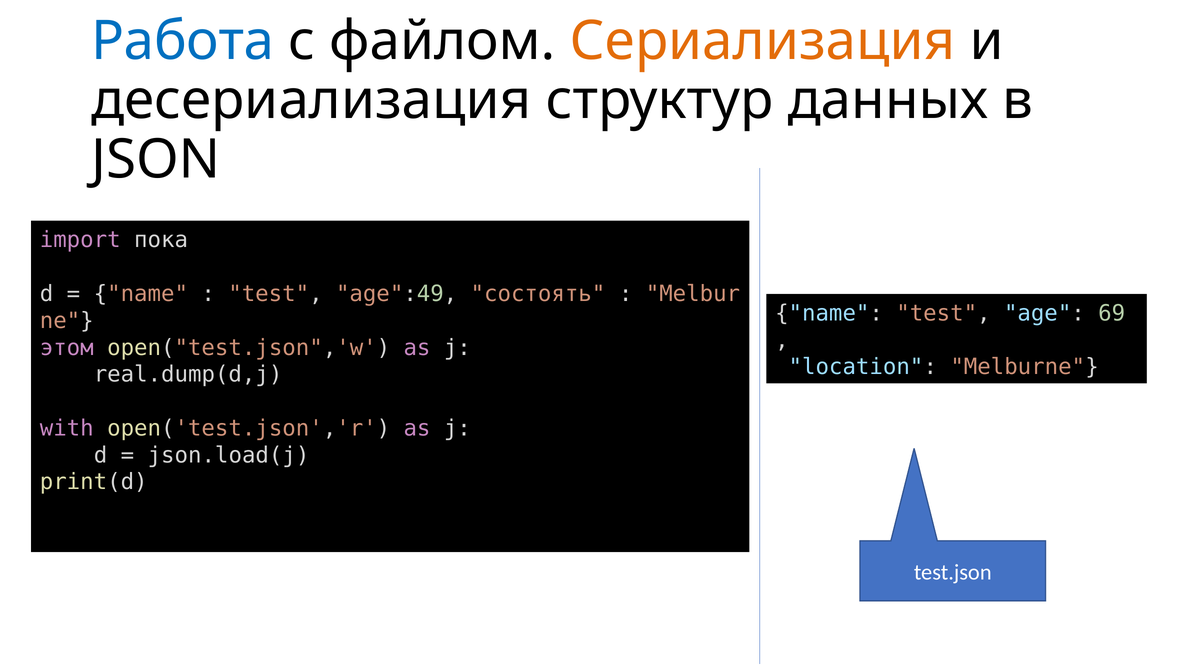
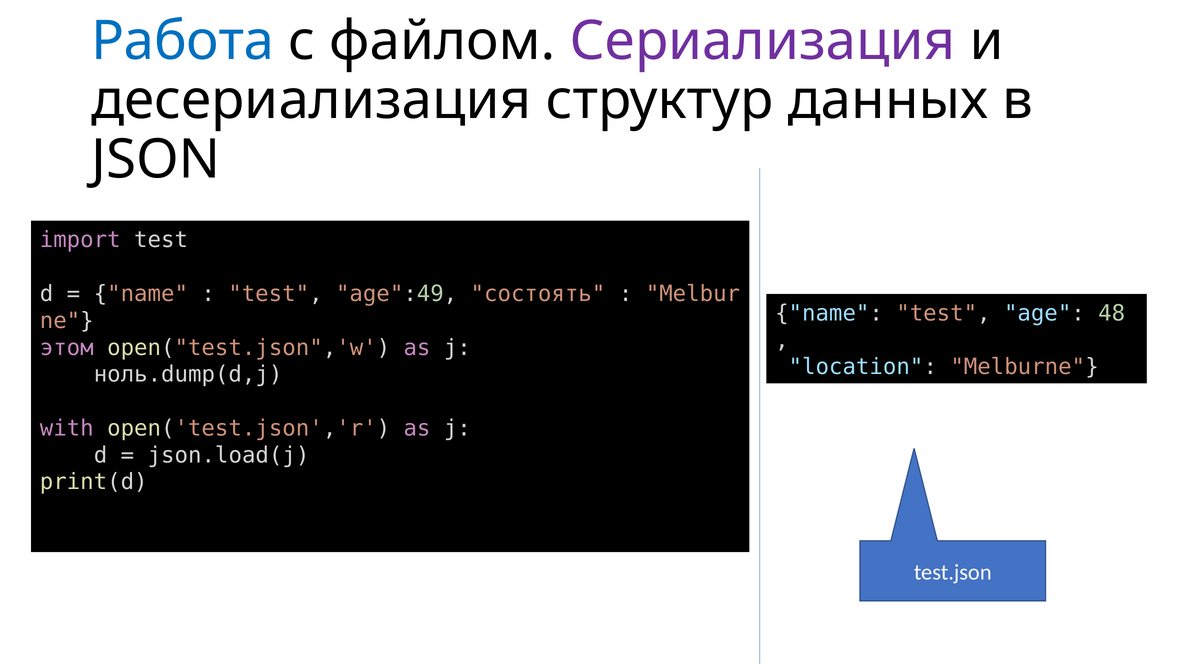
Сериализация colour: orange -> purple
import пока: пока -> test
69: 69 -> 48
real.dump(d,j: real.dump(d,j -> ноль.dump(d,j
